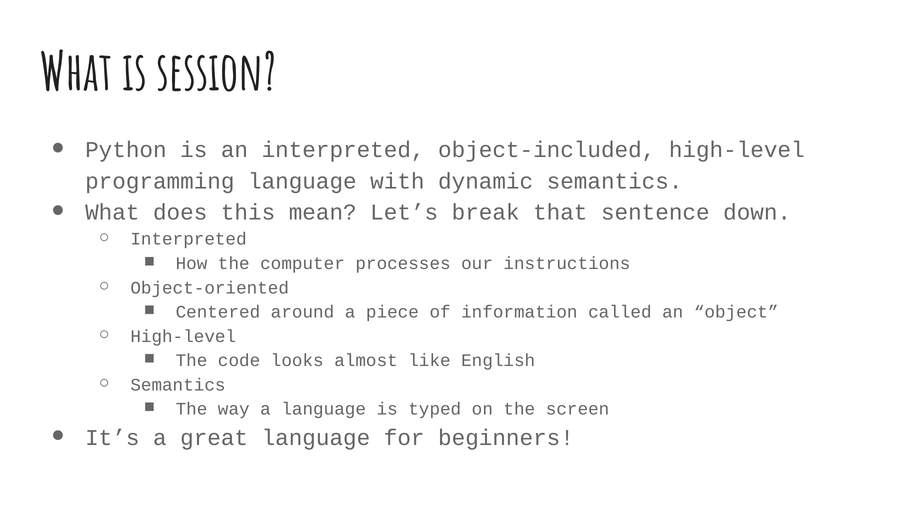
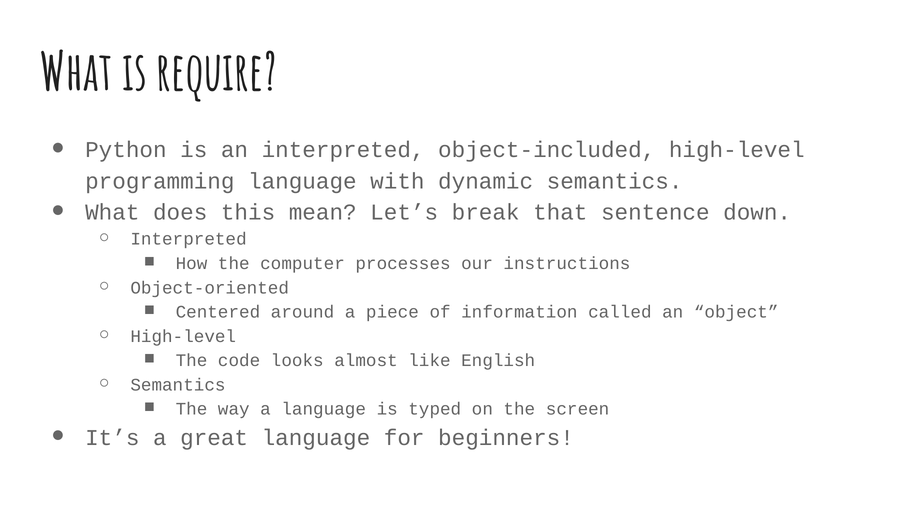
session: session -> require
